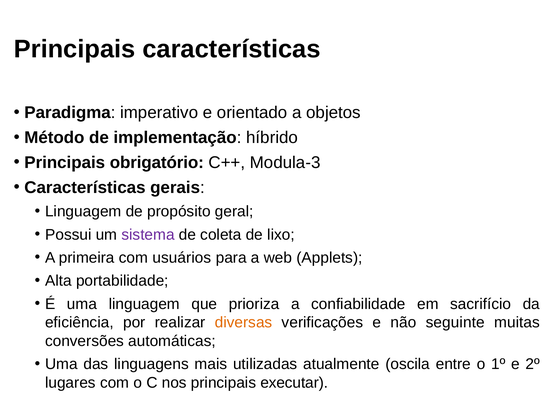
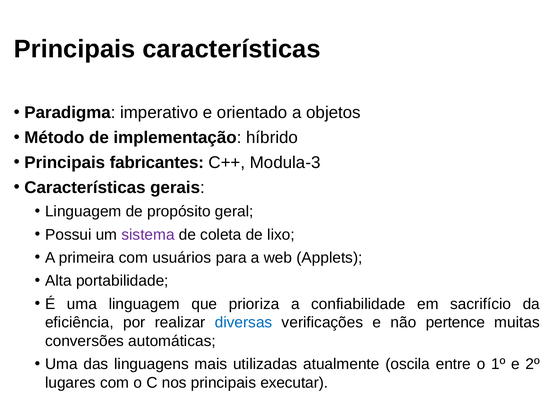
obrigatório: obrigatório -> fabricantes
diversas colour: orange -> blue
seguinte: seguinte -> pertence
